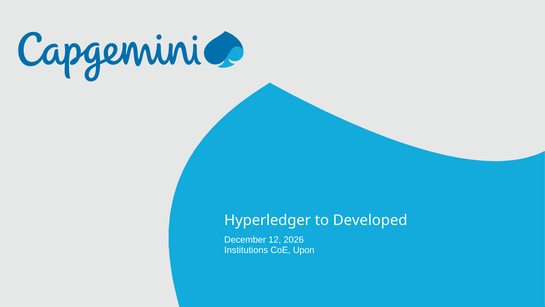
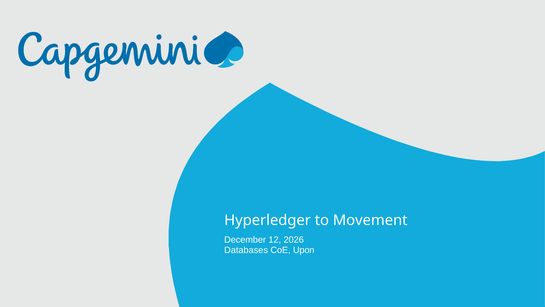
Developed: Developed -> Movement
Institutions: Institutions -> Databases
